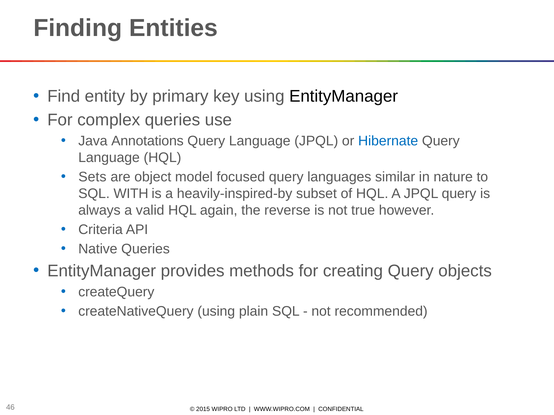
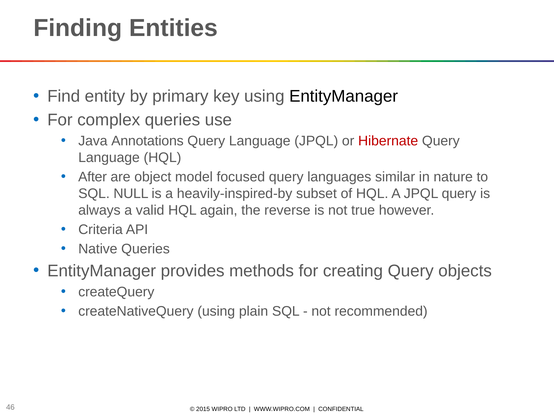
Hibernate colour: blue -> red
Sets: Sets -> After
WITH: WITH -> NULL
